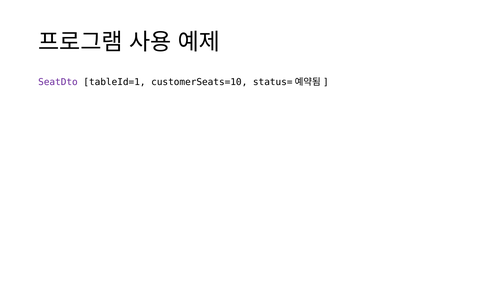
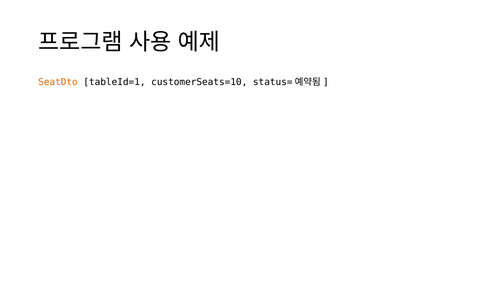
SeatDto colour: purple -> orange
